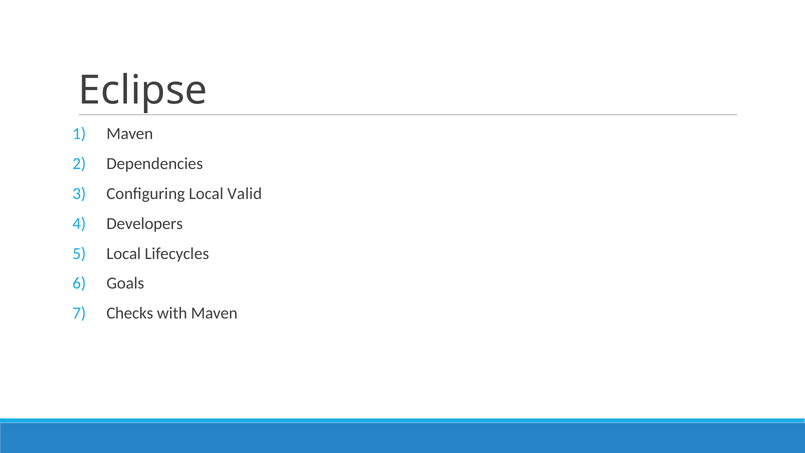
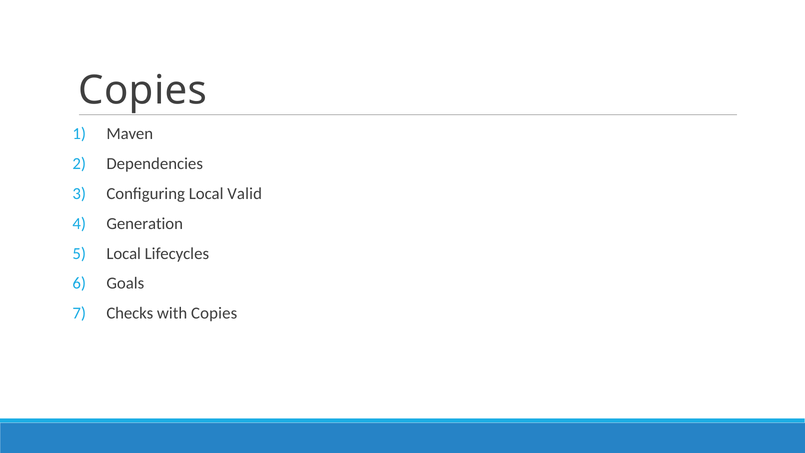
Eclipse at (143, 90): Eclipse -> Copies
Developers: Developers -> Generation
with Maven: Maven -> Copies
